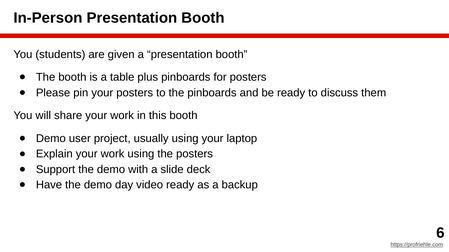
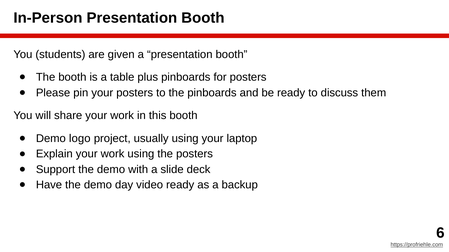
user: user -> logo
